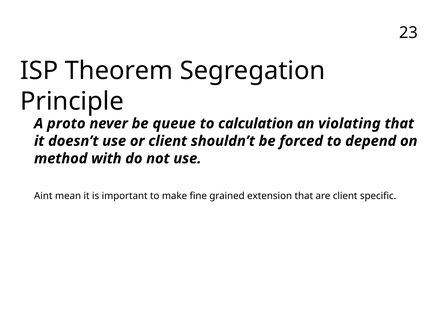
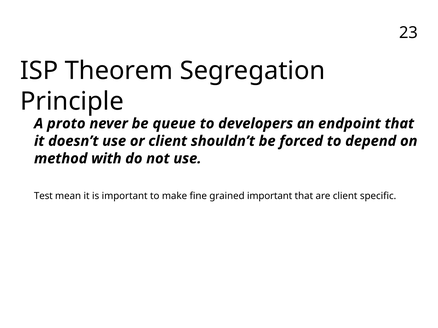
calculation: calculation -> developers
violating: violating -> endpoint
Aint: Aint -> Test
grained extension: extension -> important
